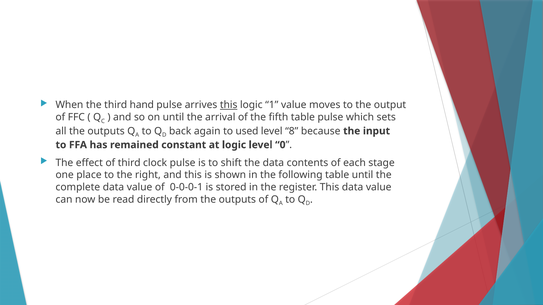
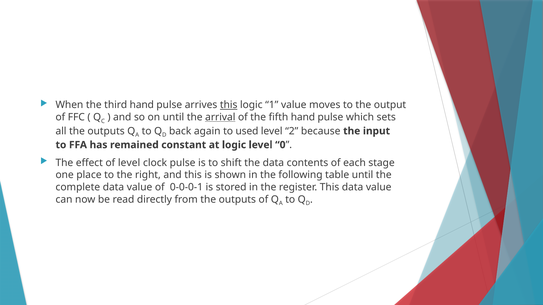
arrival underline: none -> present
fifth table: table -> hand
8: 8 -> 2
of third: third -> level
